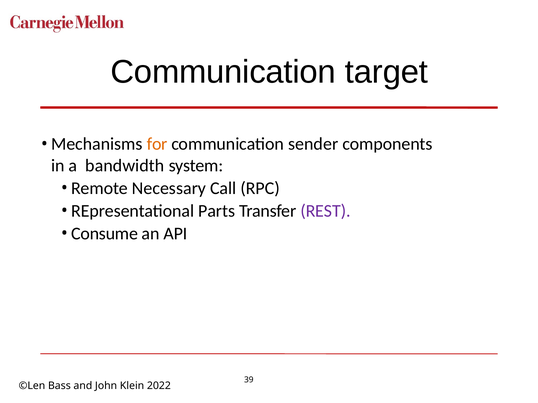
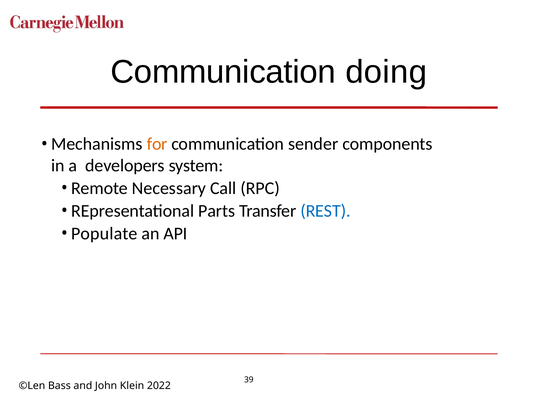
target: target -> doing
bandwidth: bandwidth -> developers
REST colour: purple -> blue
Consume: Consume -> Populate
